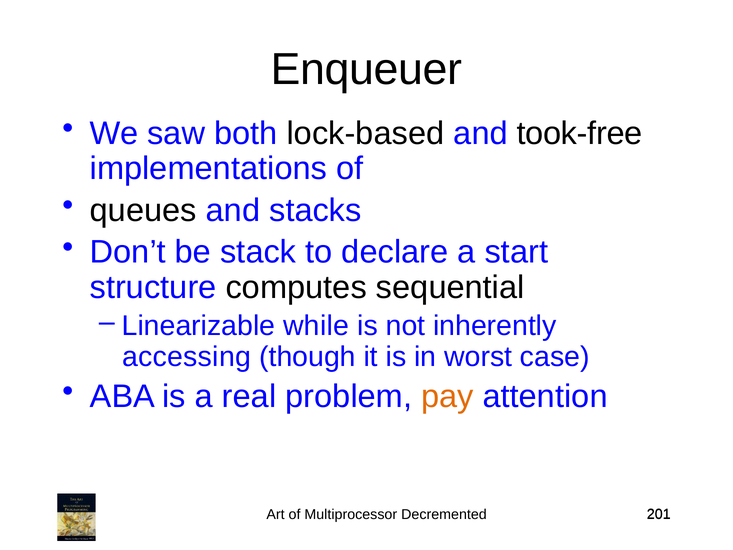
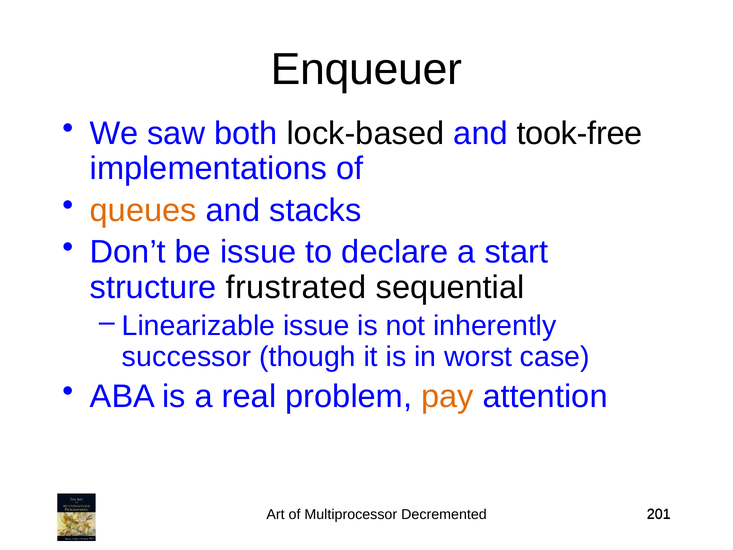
queues colour: black -> orange
be stack: stack -> issue
computes: computes -> frustrated
Linearizable while: while -> issue
accessing: accessing -> successor
